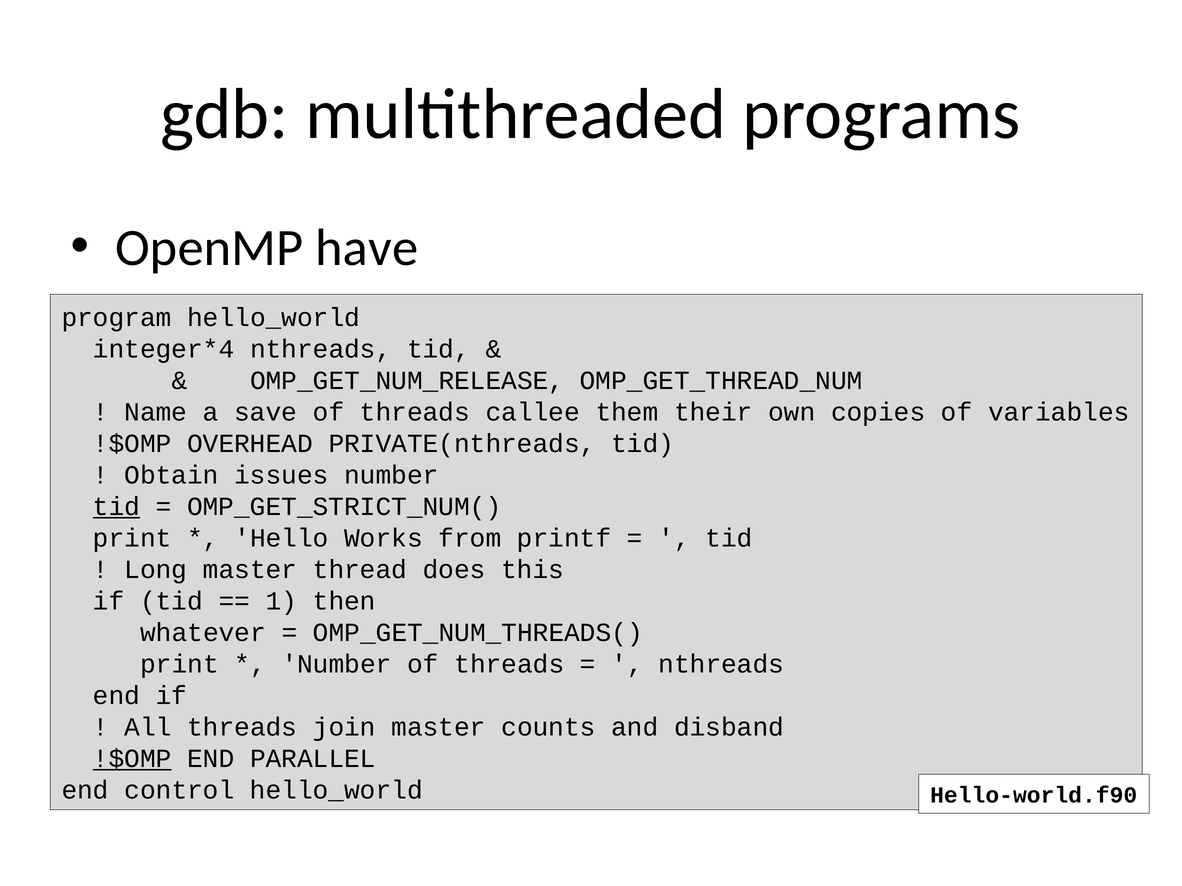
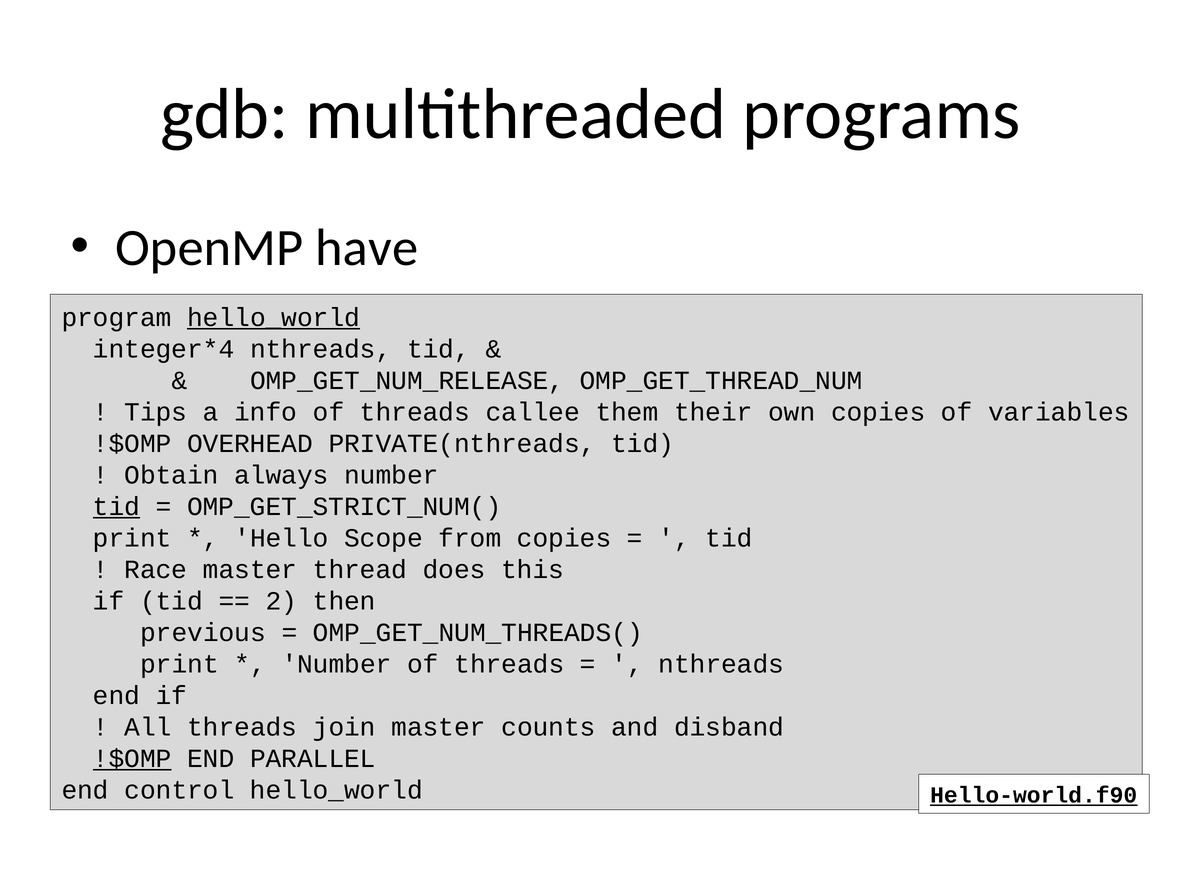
hello_world at (274, 318) underline: none -> present
Name: Name -> Tips
save: save -> info
issues: issues -> always
Works: Works -> Scope
from printf: printf -> copies
Long: Long -> Race
1: 1 -> 2
whatever: whatever -> previous
Hello-world.f90 underline: none -> present
